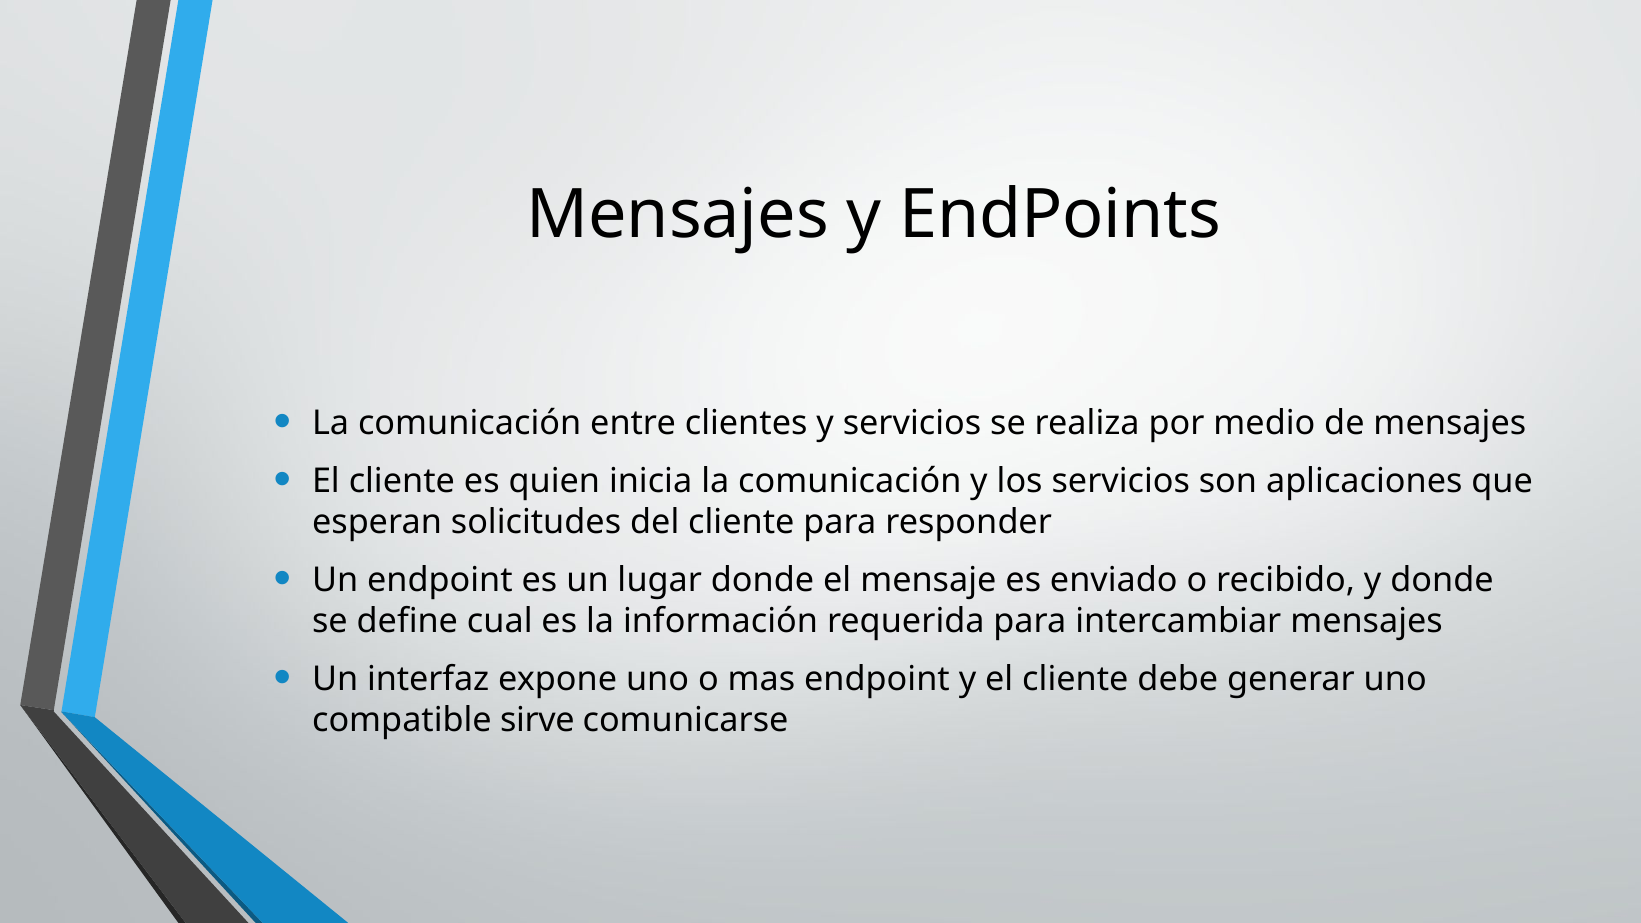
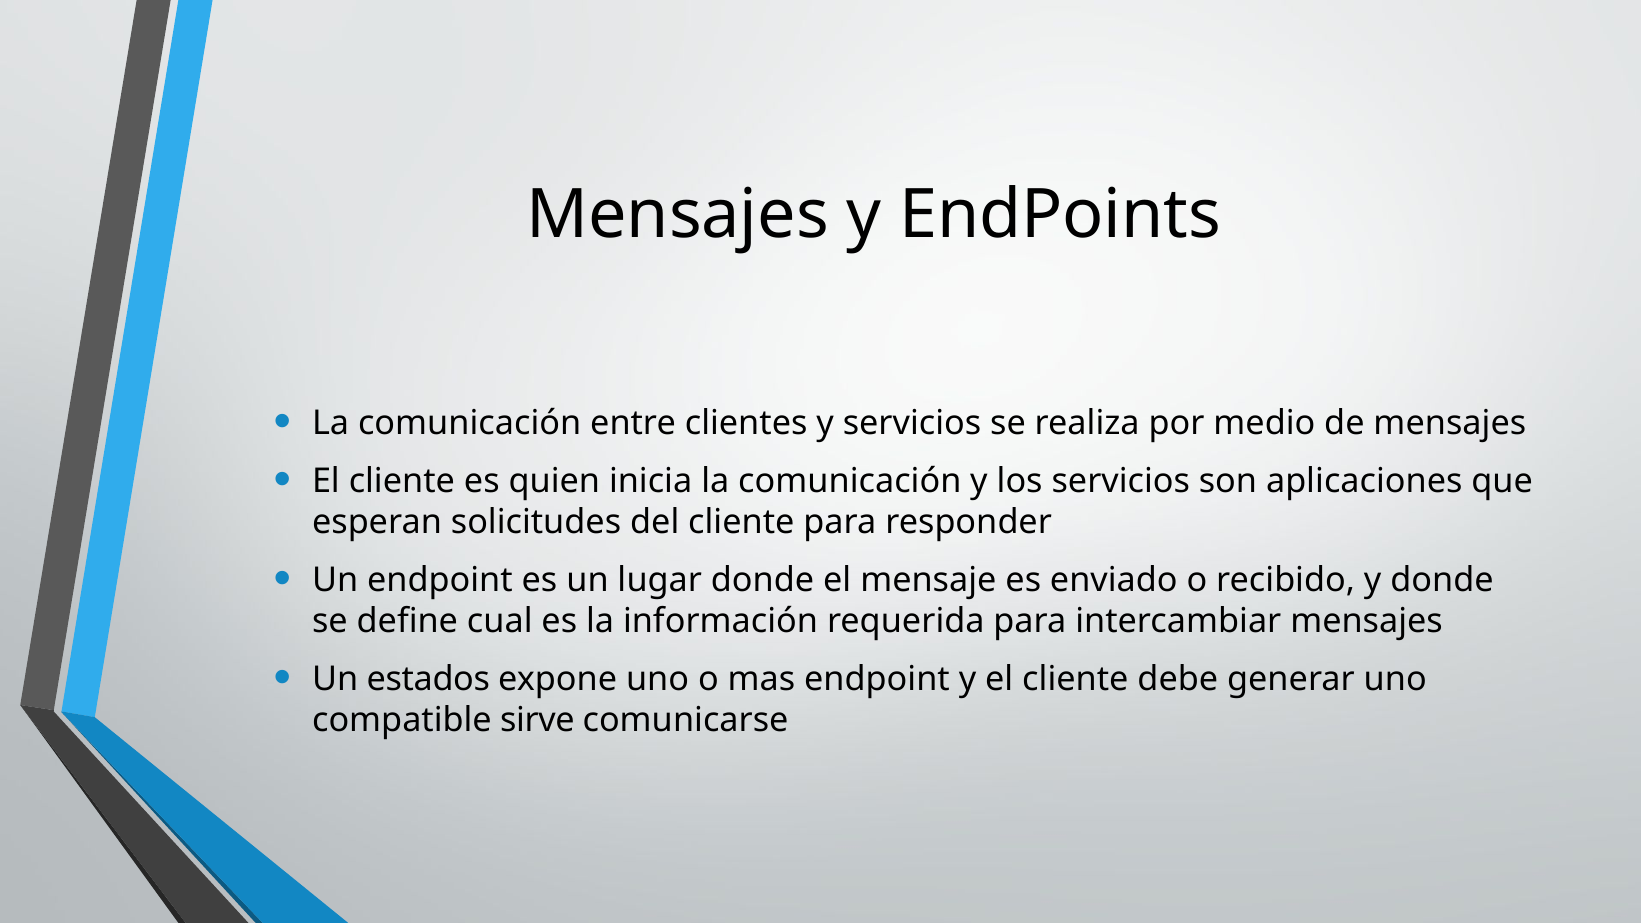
interfaz: interfaz -> estados
